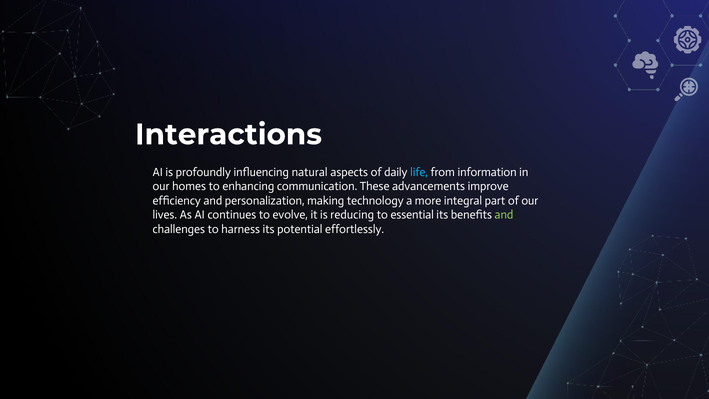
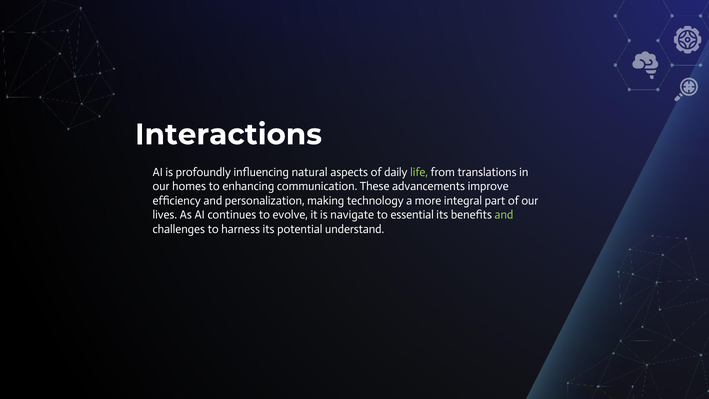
life colour: light blue -> light green
information: information -> translations
reducing: reducing -> navigate
effortlessly: effortlessly -> understand
